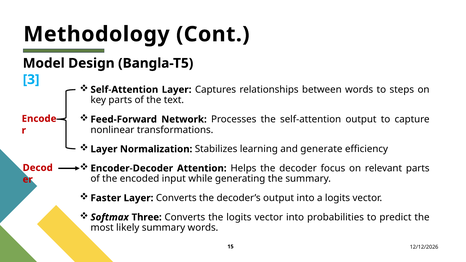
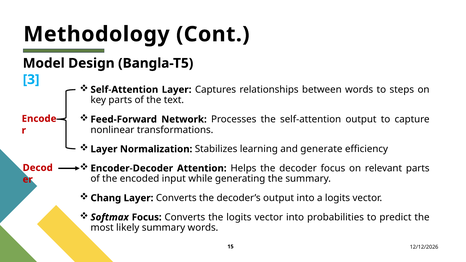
Faster: Faster -> Chang
Softmax Three: Three -> Focus
